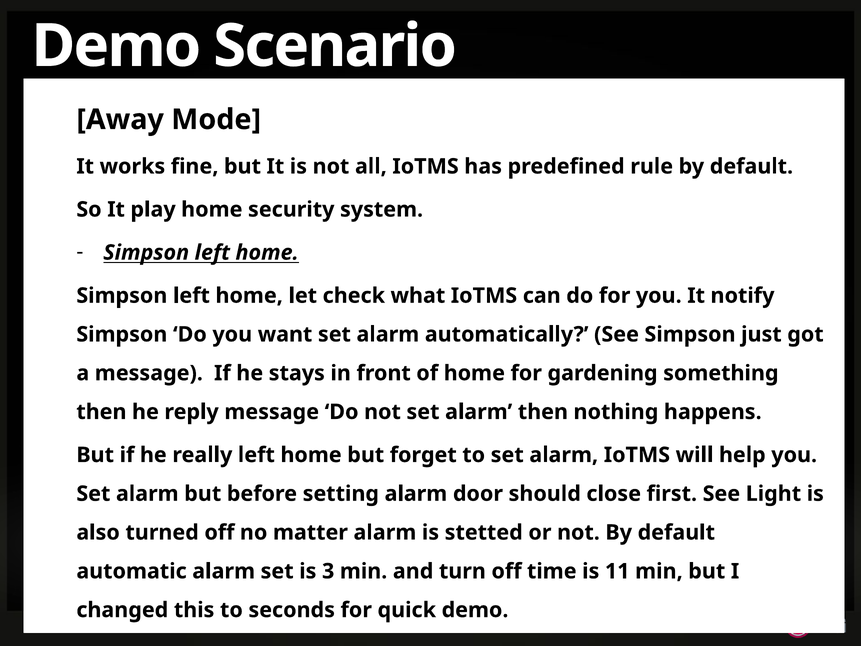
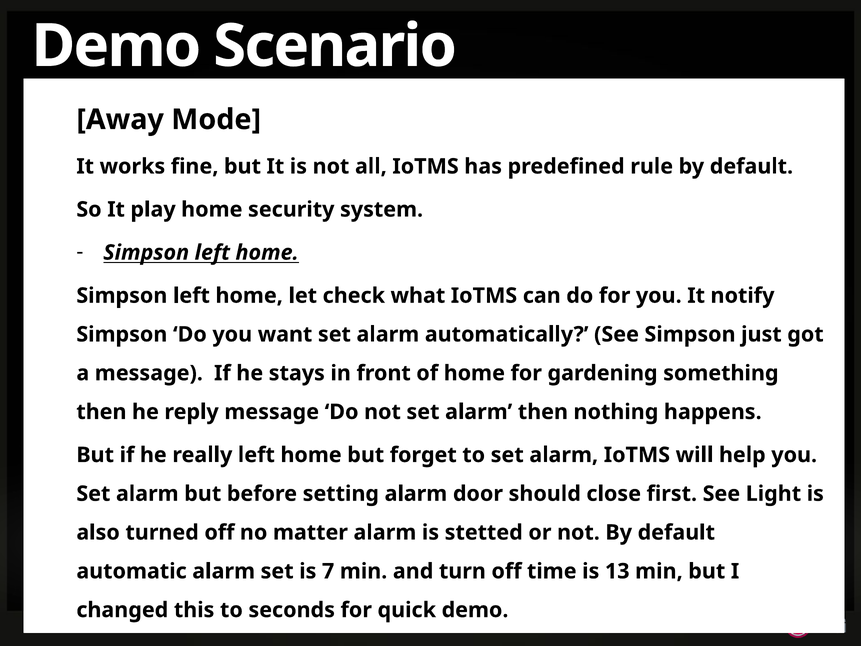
3: 3 -> 7
11: 11 -> 13
